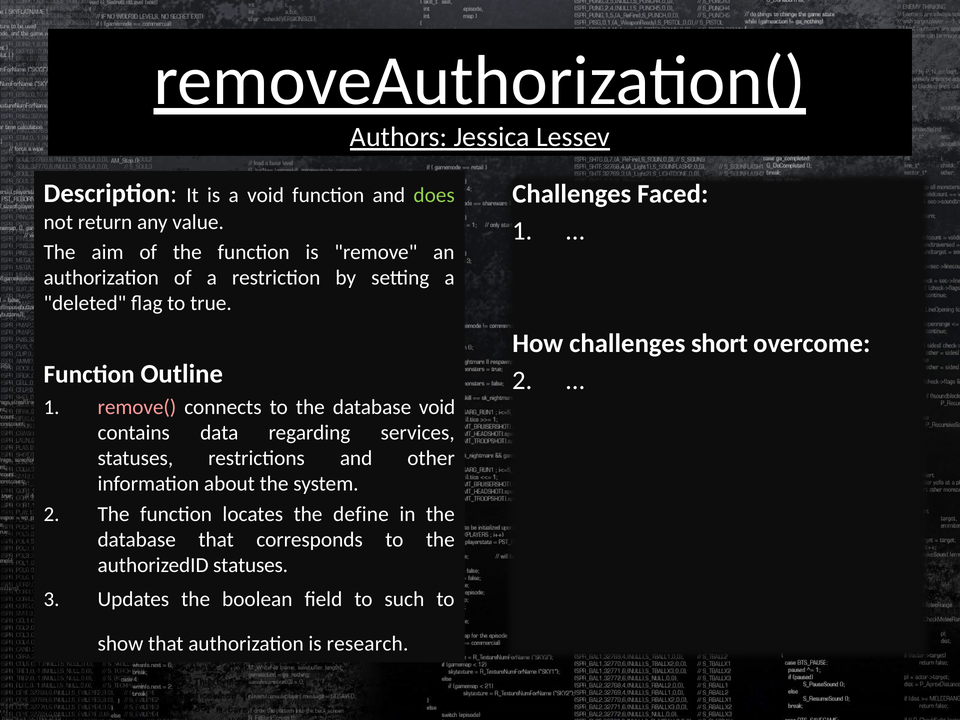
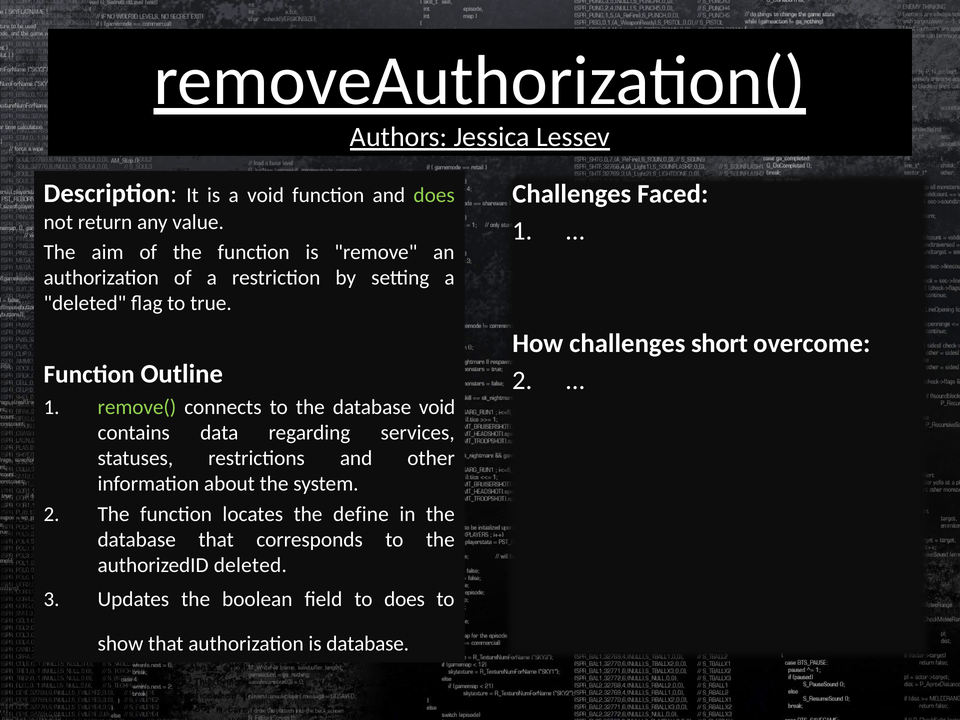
remove( colour: pink -> light green
authorizedID statuses: statuses -> deleted
to such: such -> does
is research: research -> database
